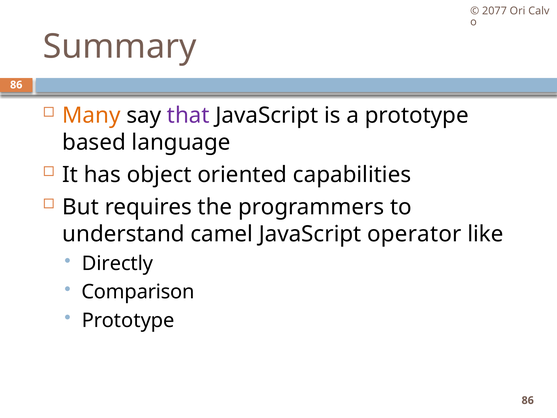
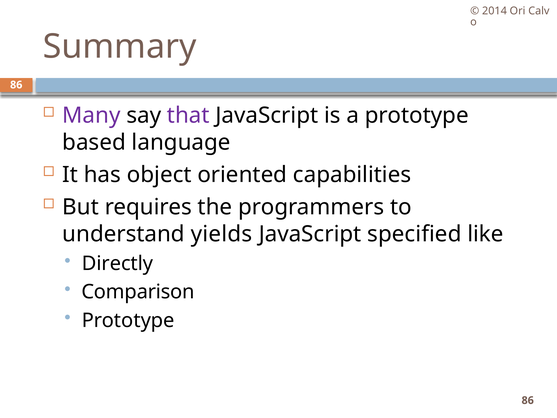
2077: 2077 -> 2014
Many colour: orange -> purple
camel: camel -> yields
operator: operator -> specified
